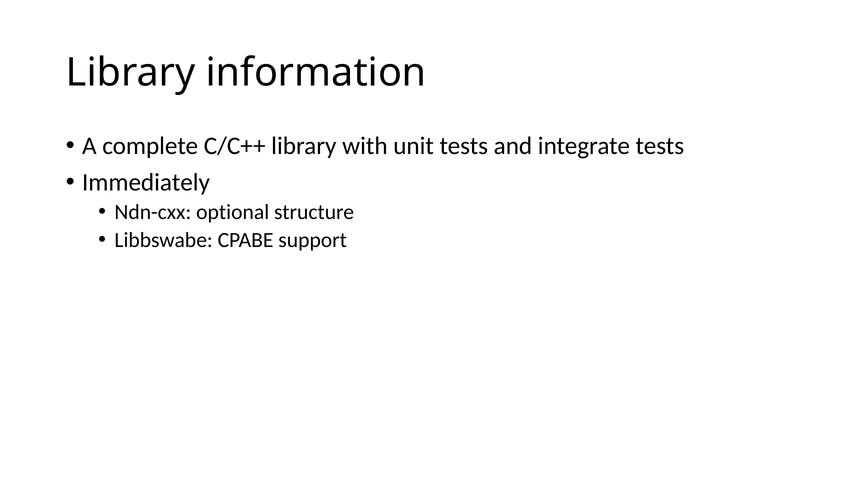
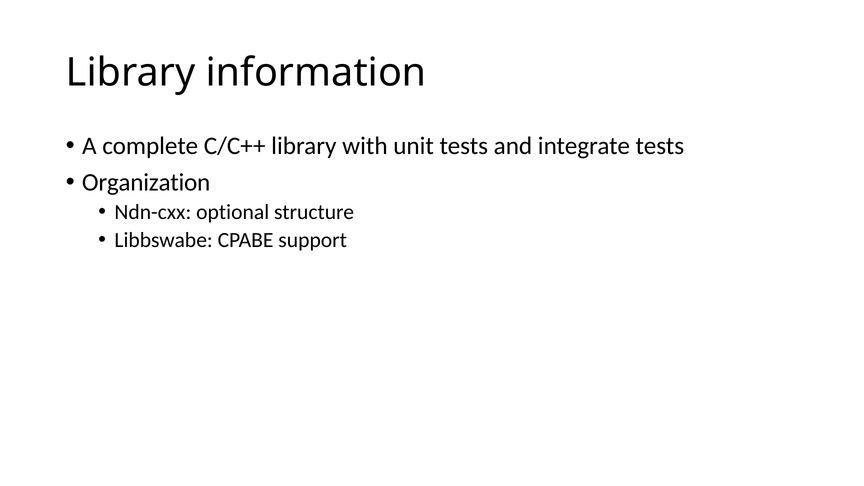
Immediately: Immediately -> Organization
